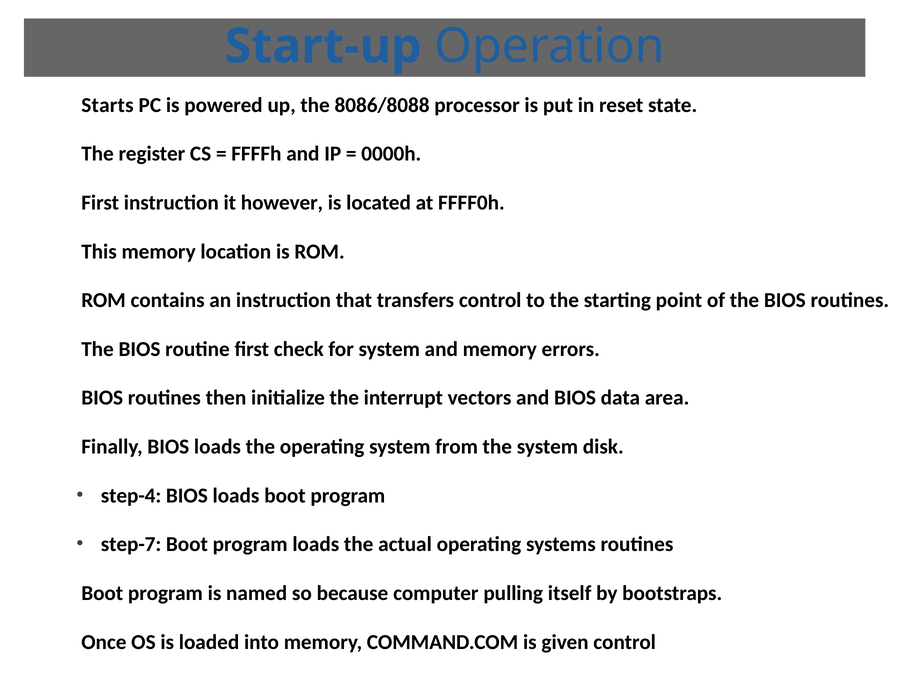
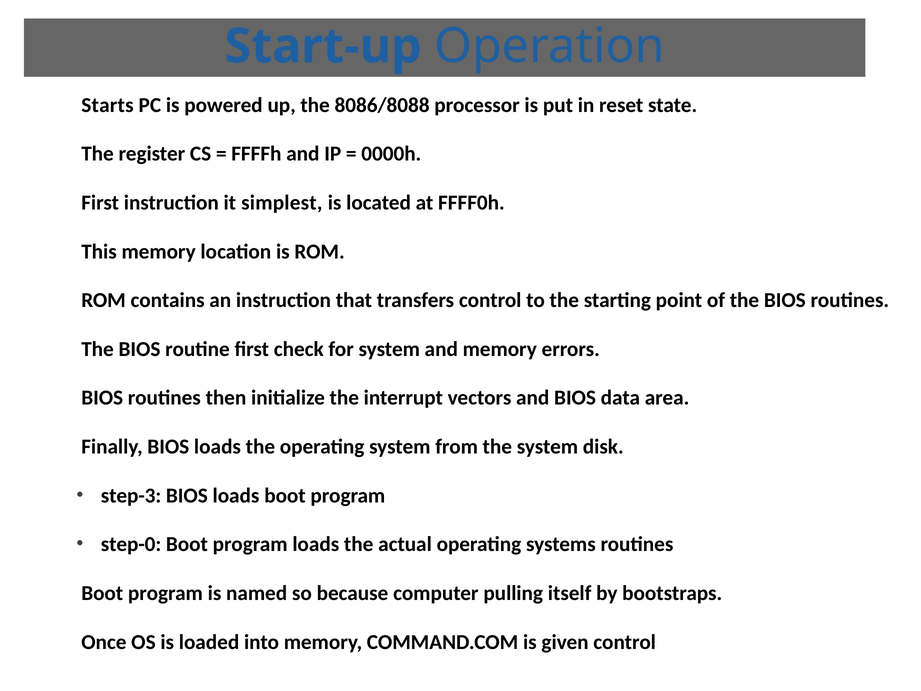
however: however -> simplest
step-4: step-4 -> step-3
step-7: step-7 -> step-0
